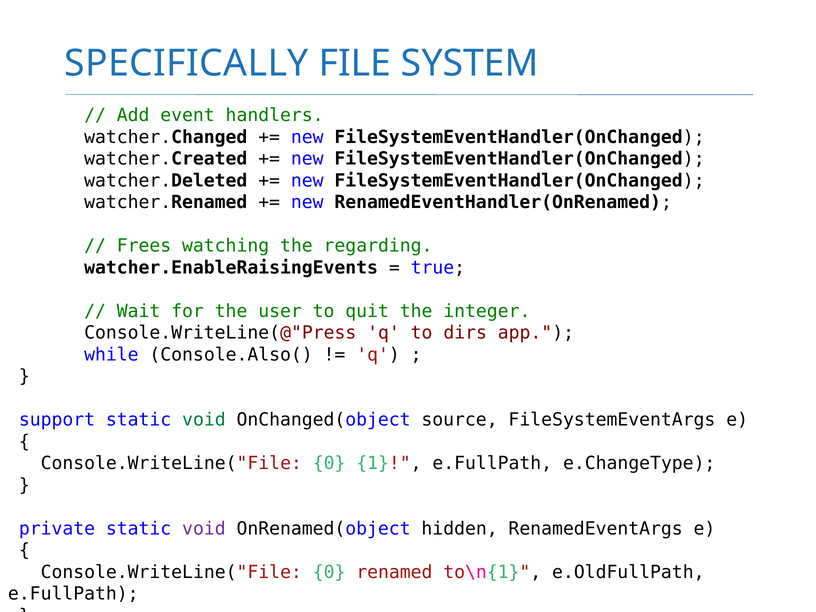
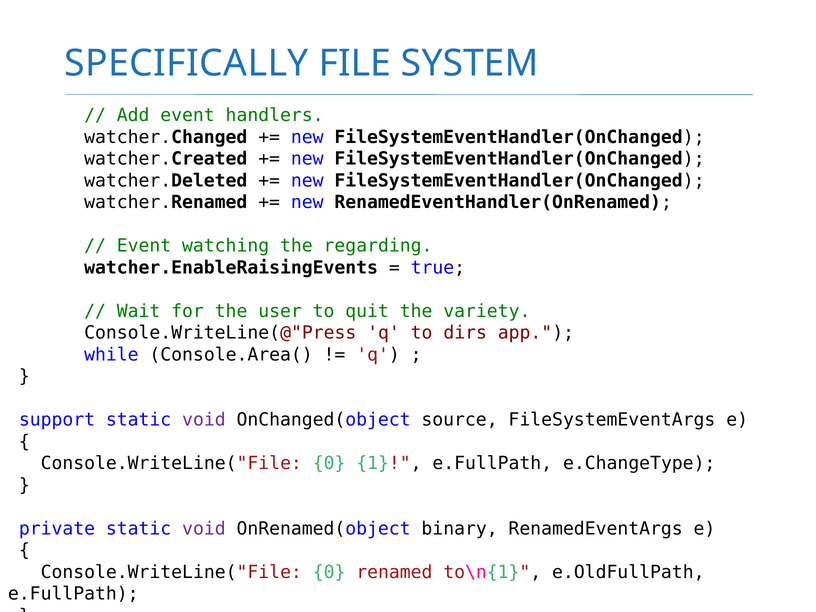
Frees at (144, 246): Frees -> Event
integer: integer -> variety
Console.Also(: Console.Also( -> Console.Area(
void at (204, 420) colour: green -> purple
hidden: hidden -> binary
